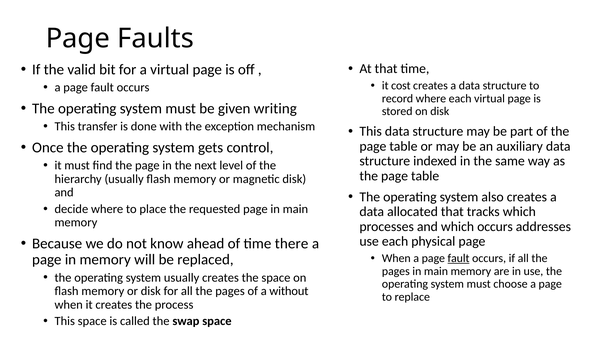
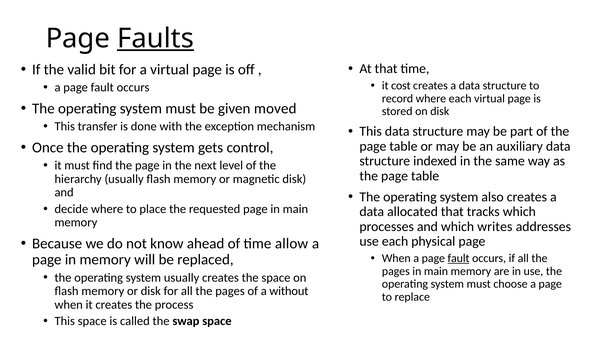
Faults underline: none -> present
writing: writing -> moved
which occurs: occurs -> writes
there: there -> allow
